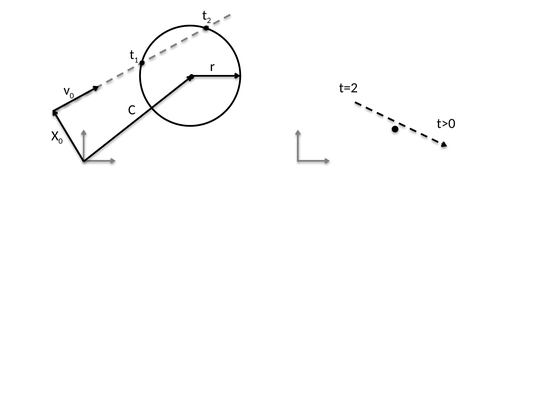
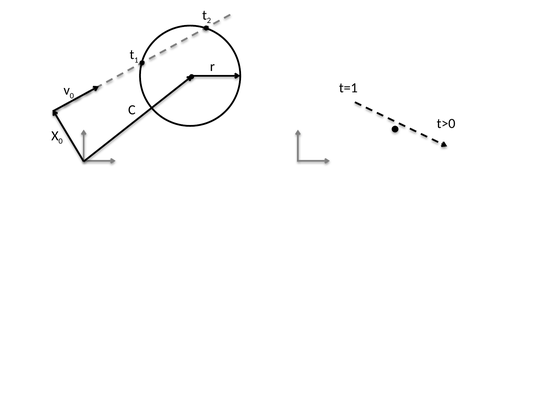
t=2: t=2 -> t=1
